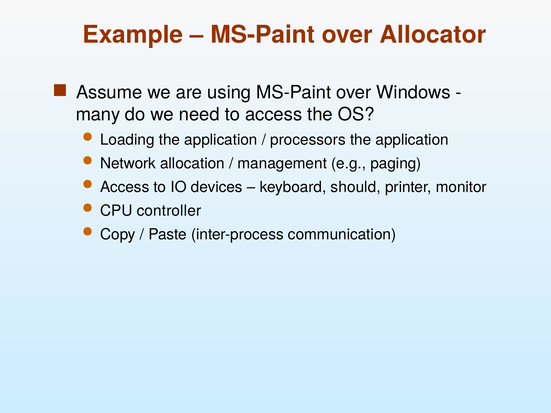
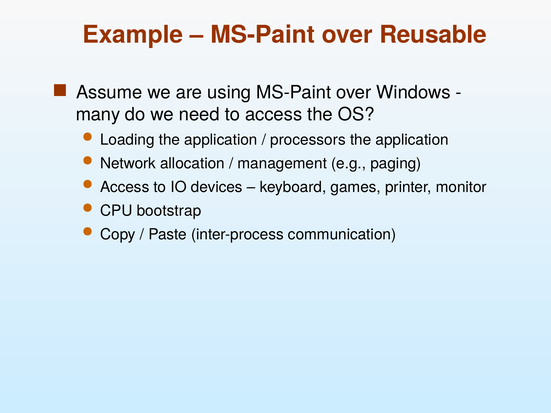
Allocator: Allocator -> Reusable
should: should -> games
controller: controller -> bootstrap
